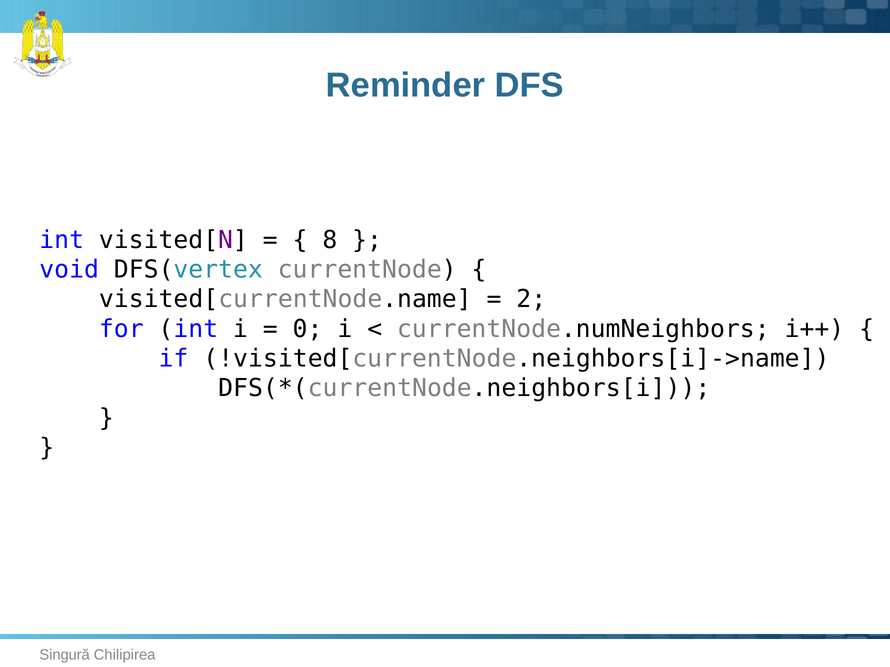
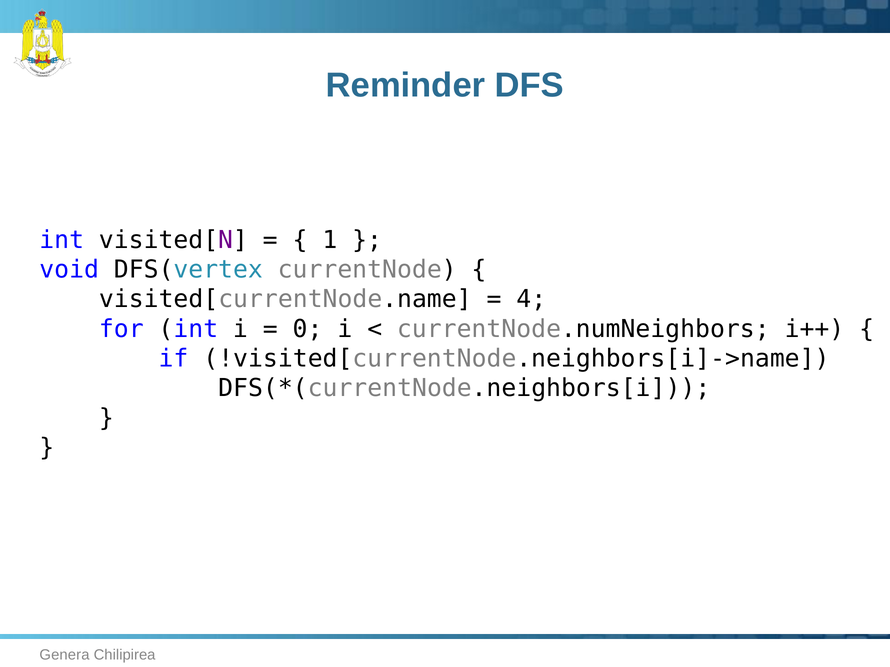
8: 8 -> 1
2: 2 -> 4
Singură: Singură -> Genera
